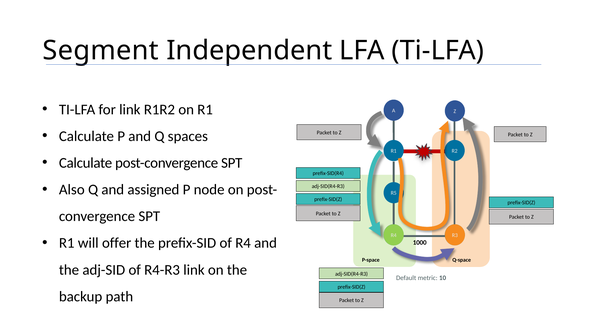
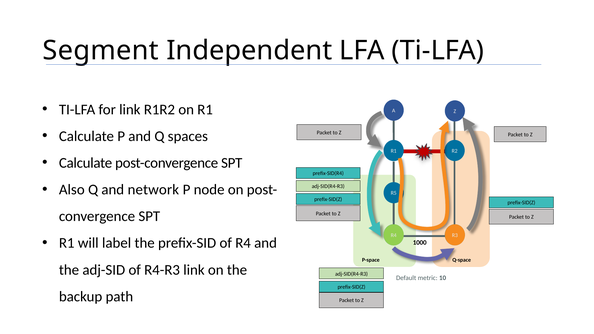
assigned: assigned -> network
offer: offer -> label
